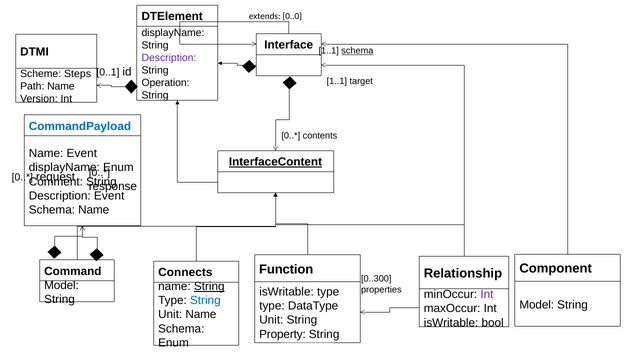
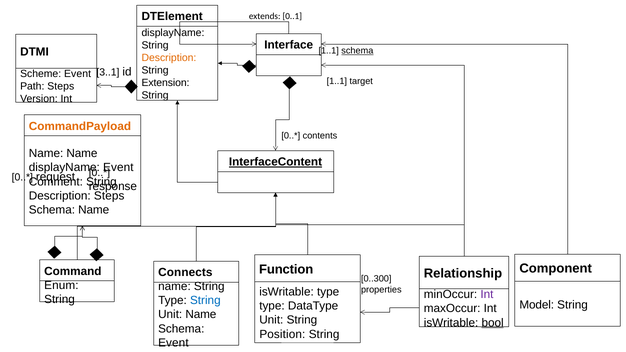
0..0: 0..0 -> 0..1
Description at (169, 58) colour: purple -> orange
0..1: 0..1 -> 3..1
Scheme Steps: Steps -> Event
Operation: Operation -> Extension
Path Name: Name -> Steps
CommandPayload colour: blue -> orange
Name Event: Event -> Name
displayName Enum: Enum -> Event
Description Event: Event -> Steps
Model at (62, 285): Model -> Enum
String at (209, 286) underline: present -> none
bool underline: none -> present
Property: Property -> Position
Enum at (173, 343): Enum -> Event
